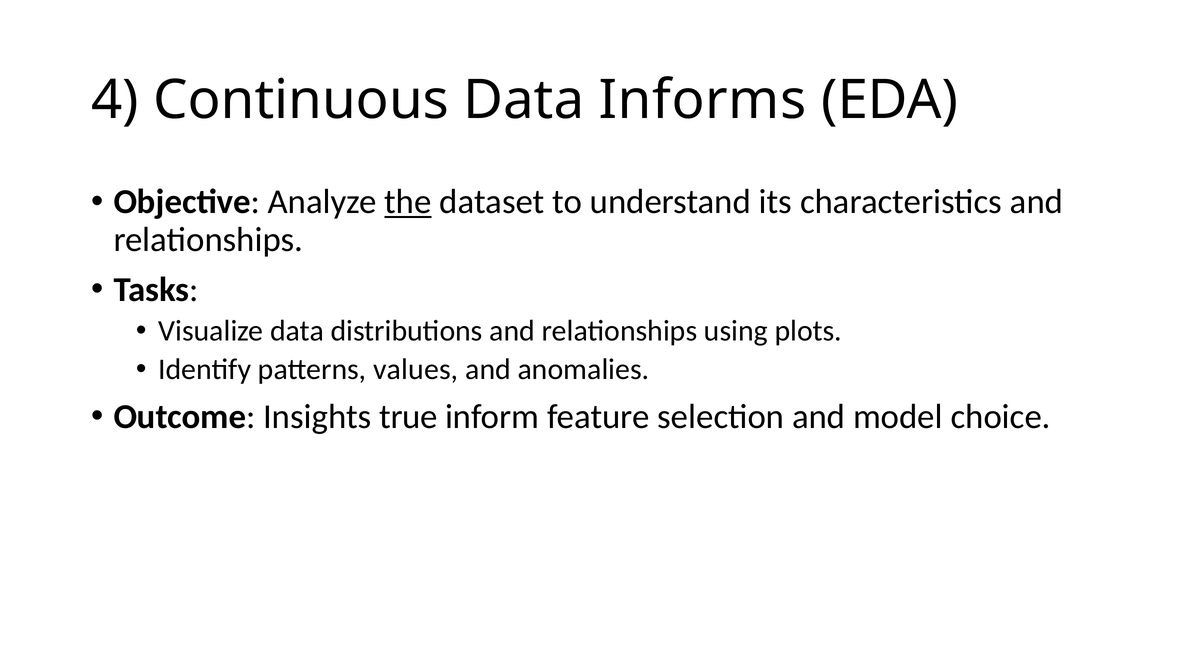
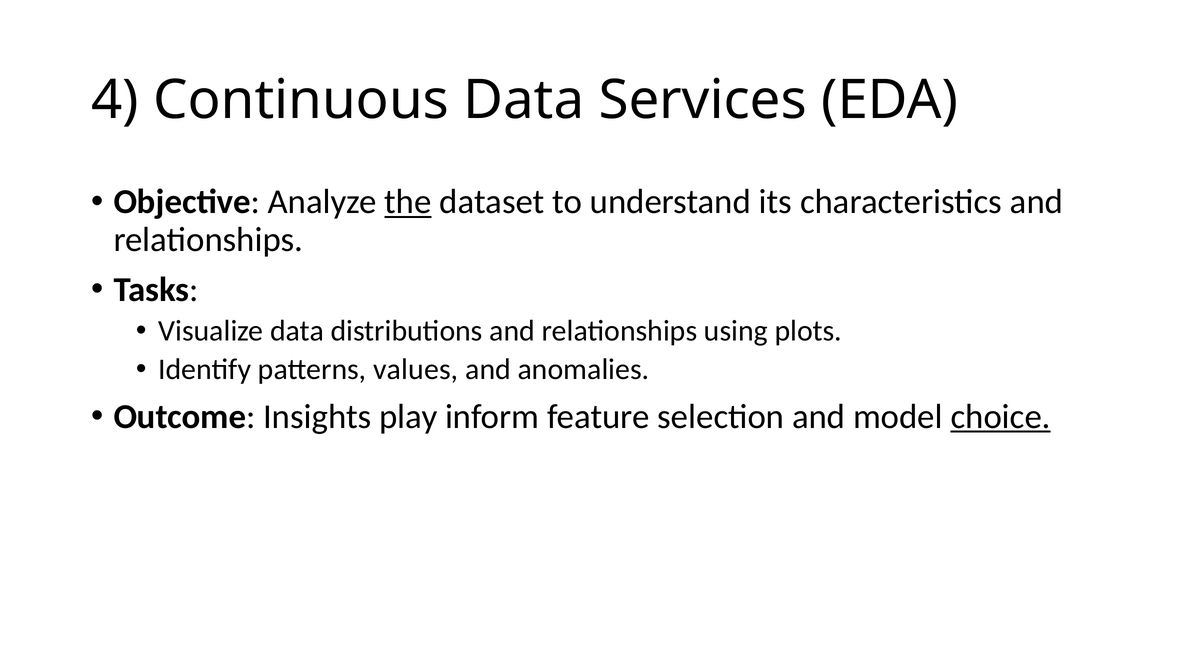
Informs: Informs -> Services
true: true -> play
choice underline: none -> present
